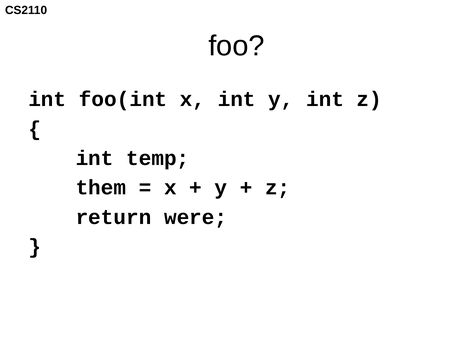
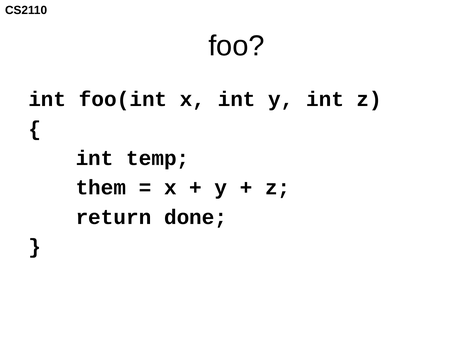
were: were -> done
